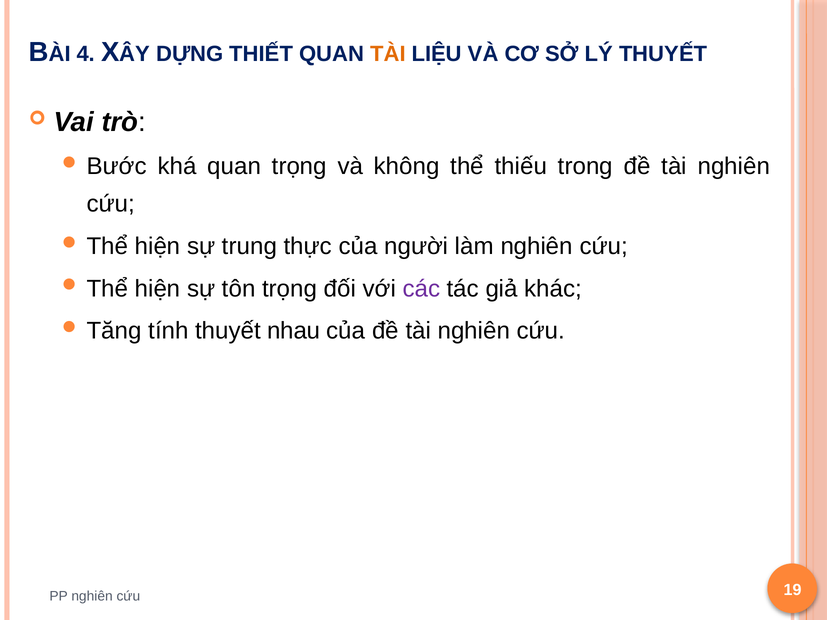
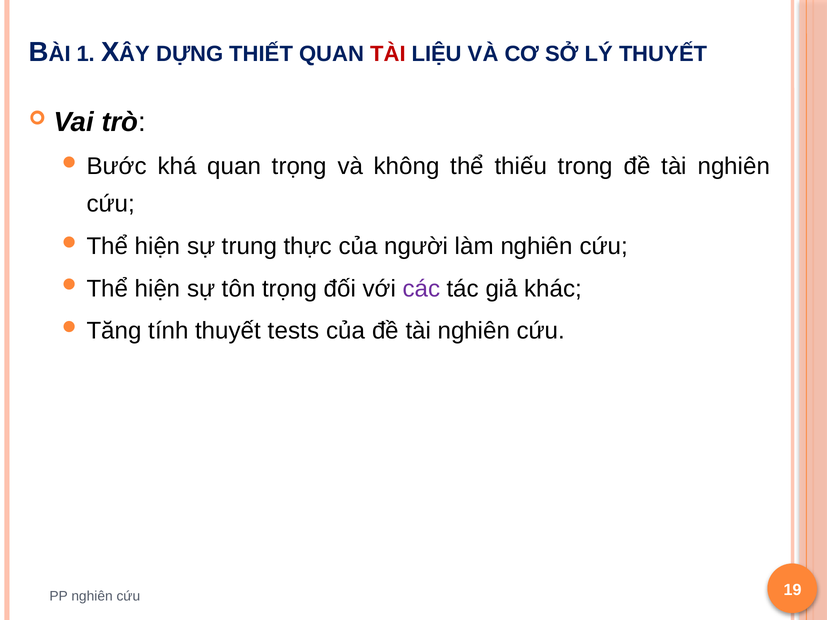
4: 4 -> 1
TÀI at (388, 54) colour: orange -> red
nhau: nhau -> tests
